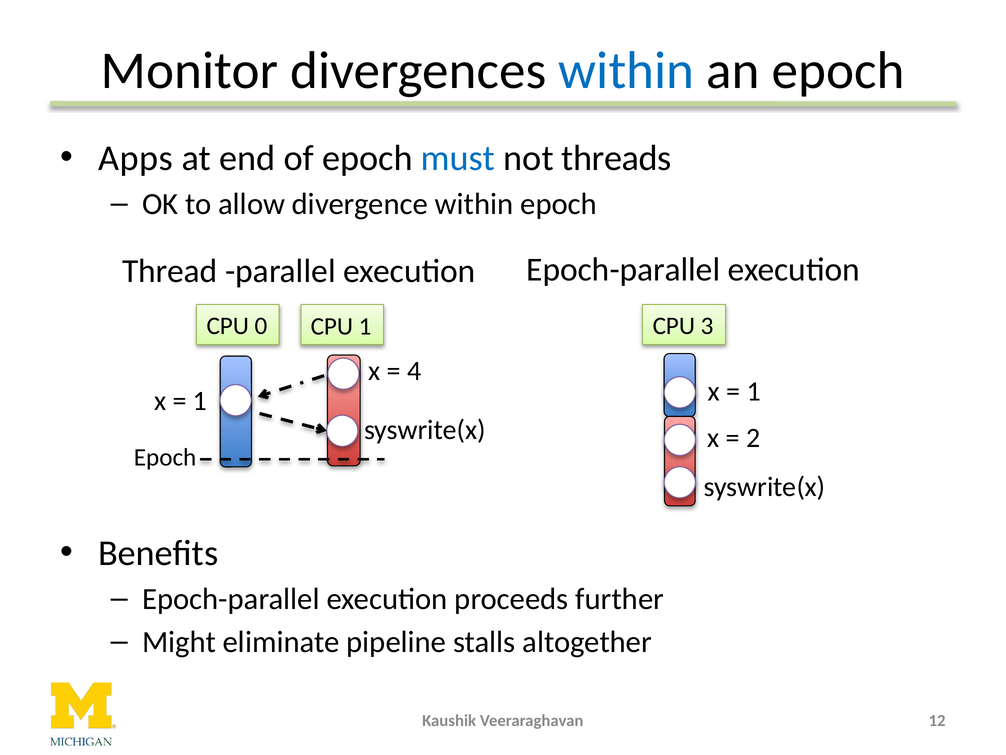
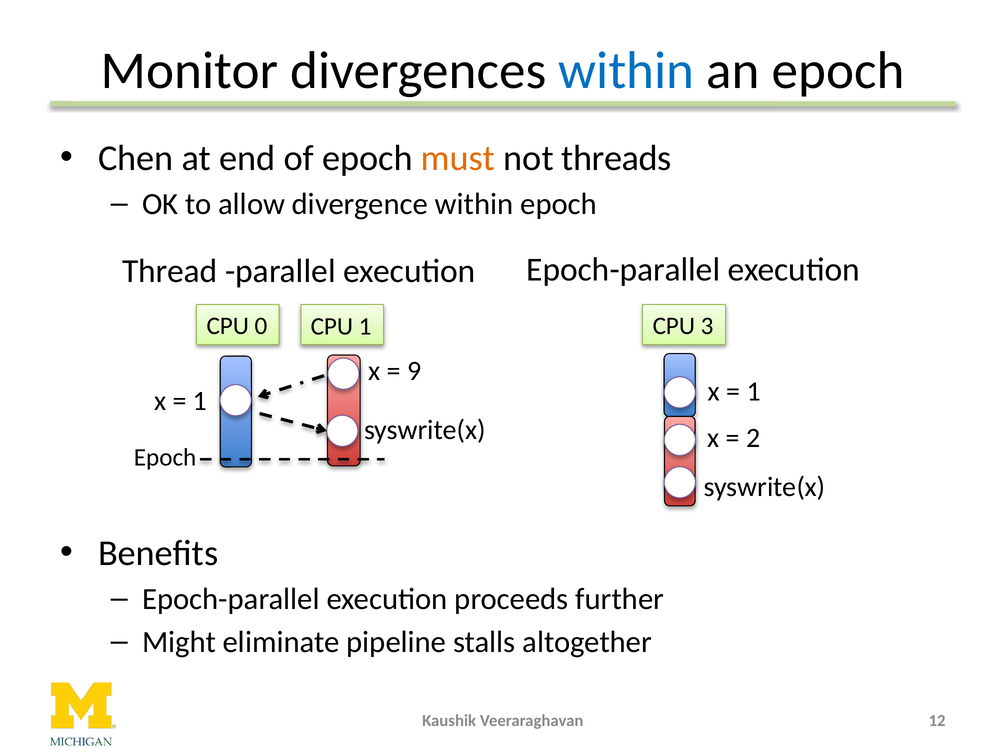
Apps: Apps -> Chen
must colour: blue -> orange
4: 4 -> 9
